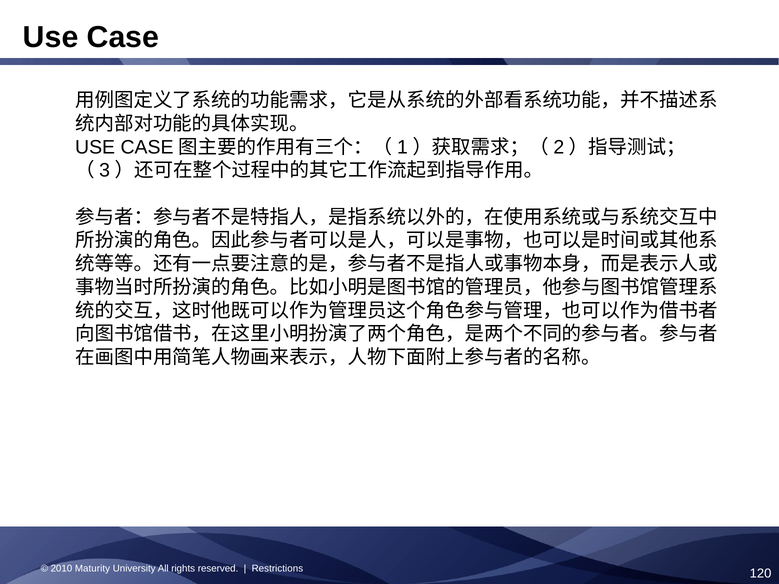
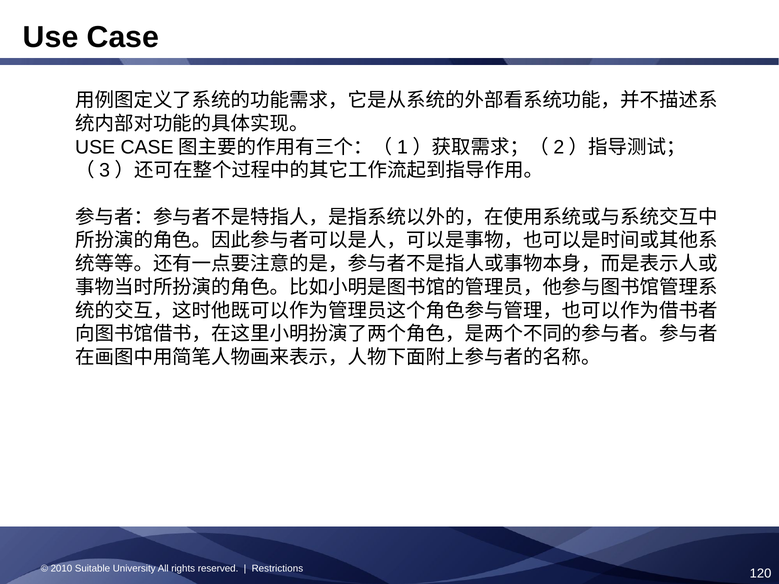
Maturity: Maturity -> Suitable
